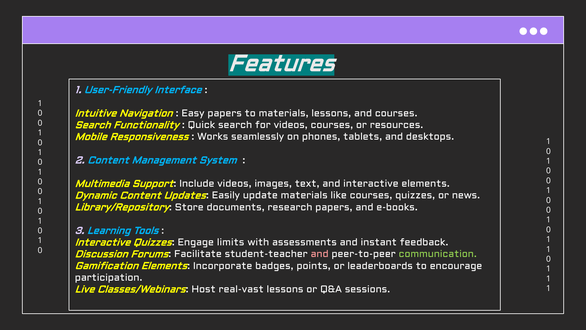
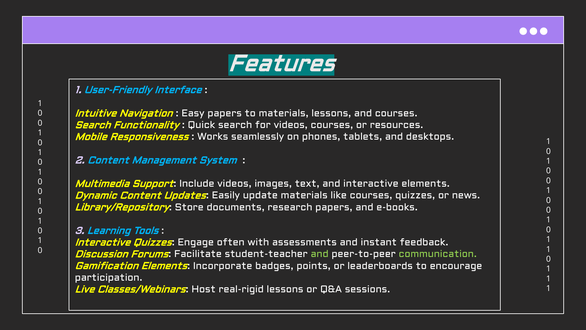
limits: limits -> often
and at (320, 254) colour: pink -> light green
real-vast: real-vast -> real-rigid
